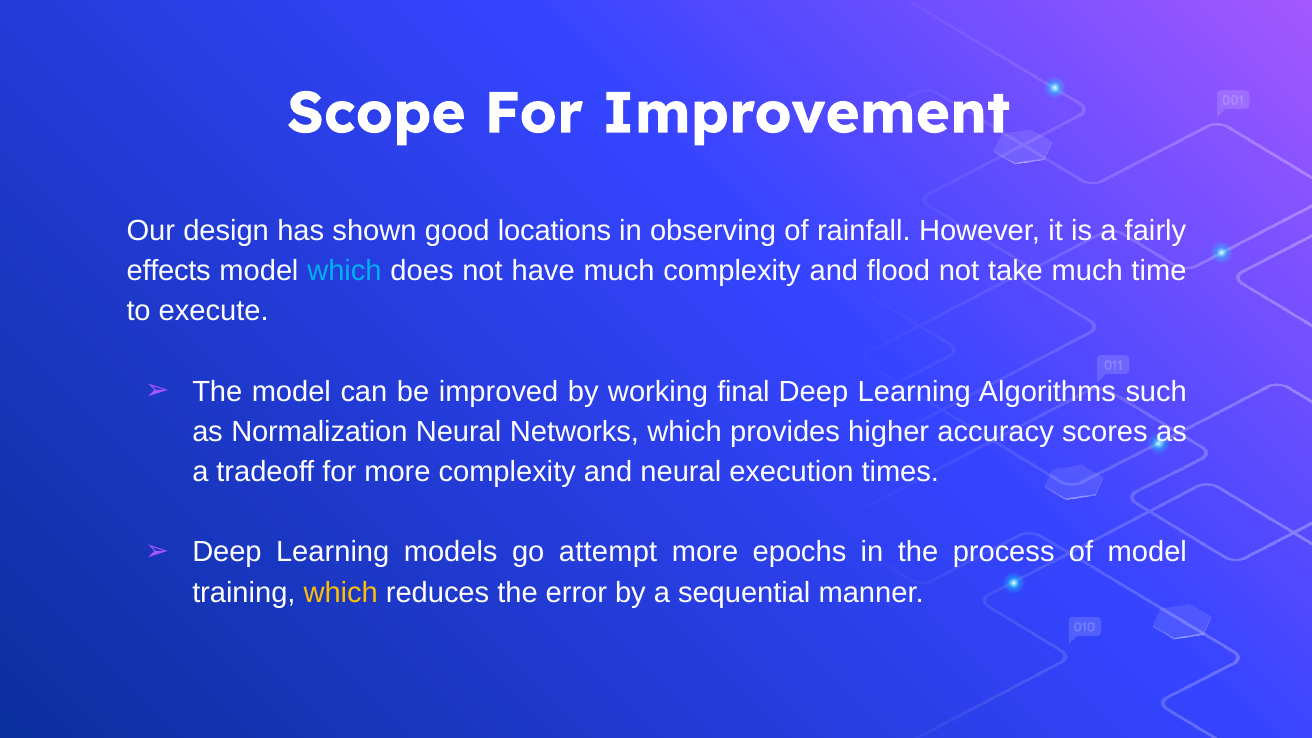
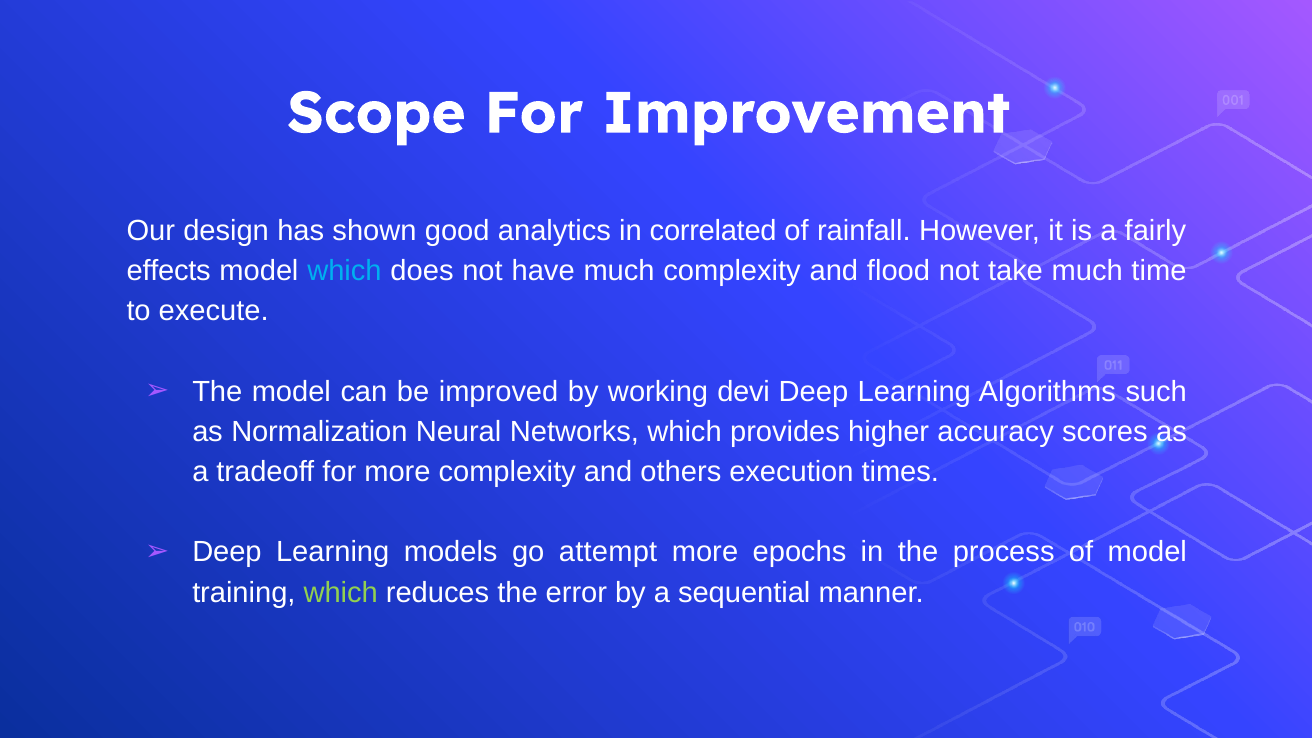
locations: locations -> analytics
observing: observing -> correlated
final: final -> devi
and neural: neural -> others
which at (341, 593) colour: yellow -> light green
